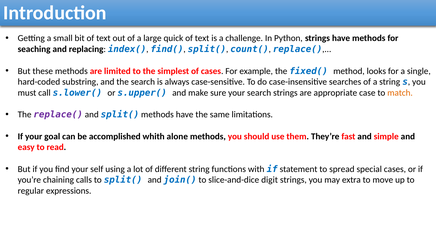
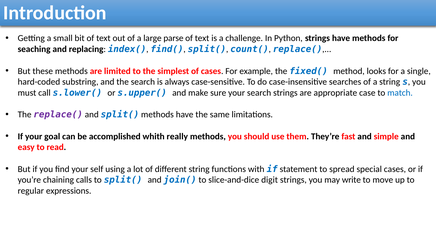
quick: quick -> parse
match colour: orange -> blue
alone: alone -> really
extra: extra -> write
